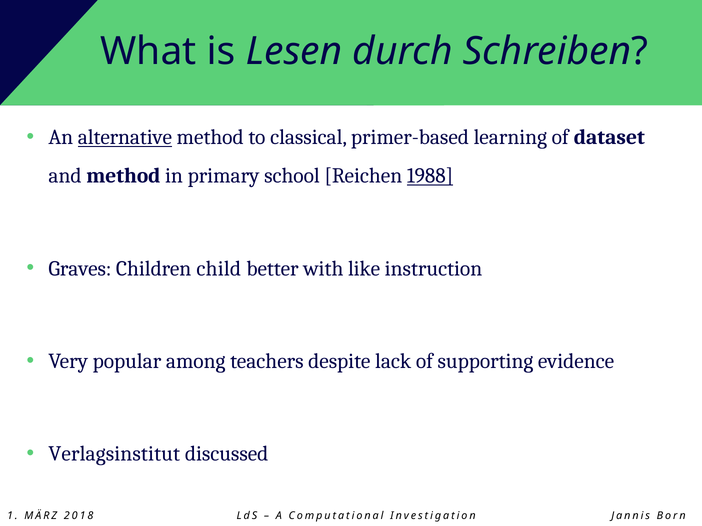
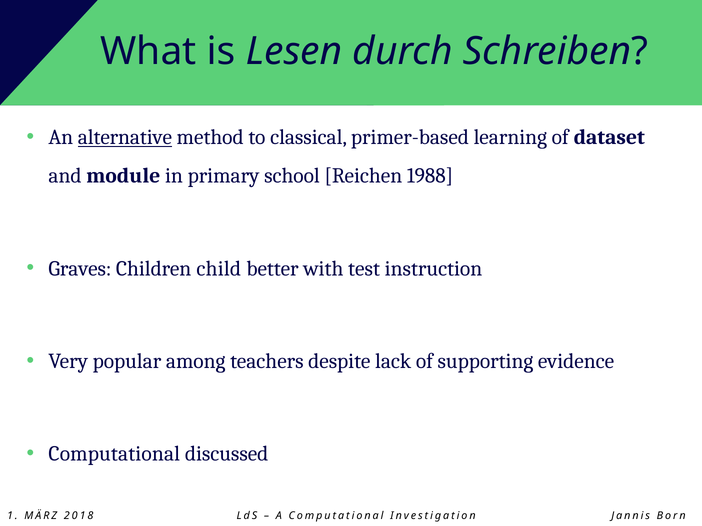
and method: method -> module
1988 underline: present -> none
like: like -> test
Verlagsinstitut at (114, 454): Verlagsinstitut -> Computational
